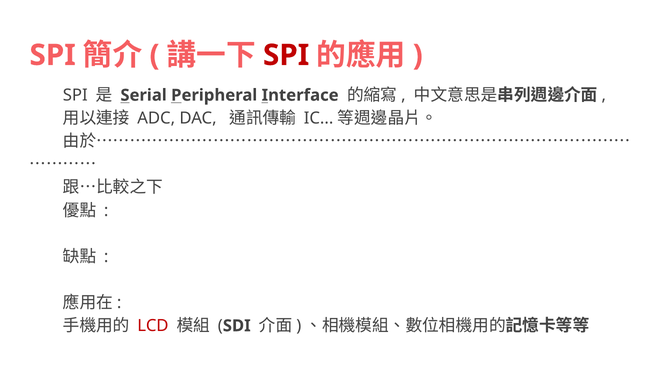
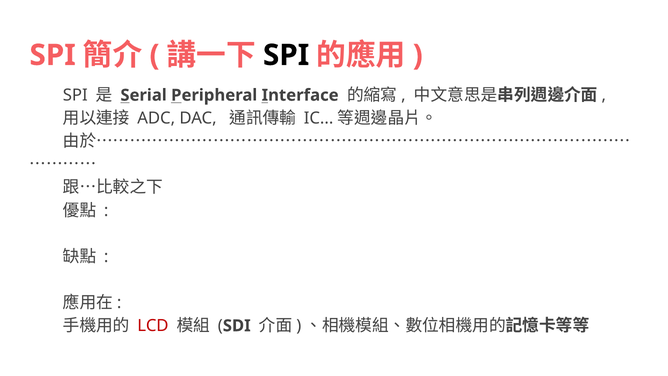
SPI at (286, 55) colour: red -> black
